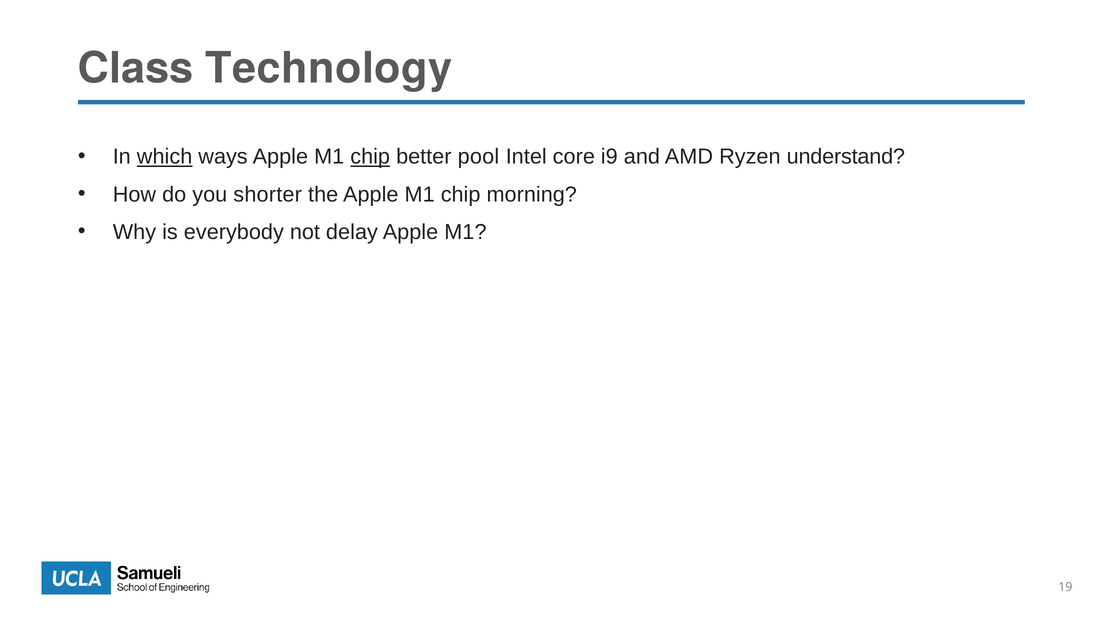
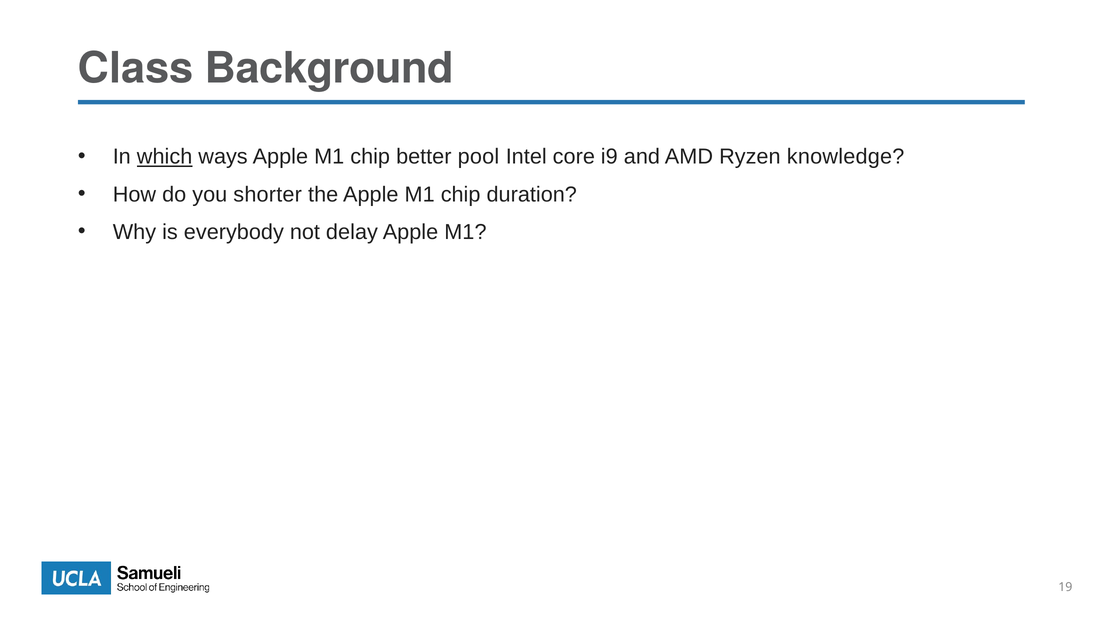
Technology: Technology -> Background
chip at (370, 157) underline: present -> none
understand: understand -> knowledge
morning: morning -> duration
